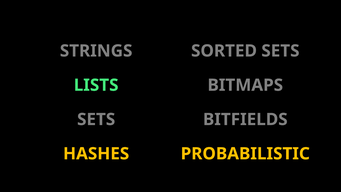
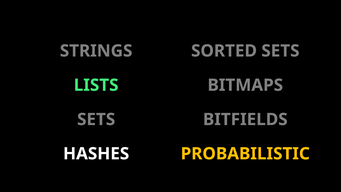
HASHES colour: yellow -> white
